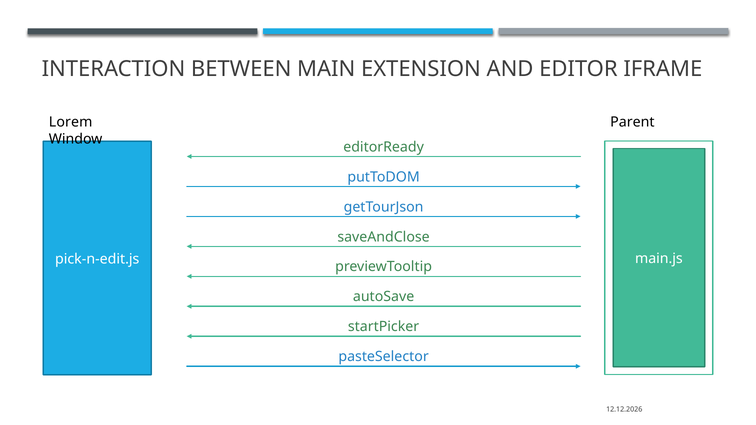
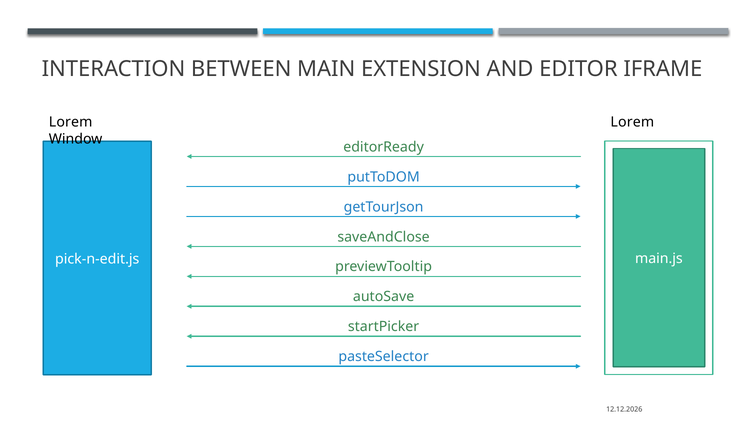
Parent at (632, 122): Parent -> Lorem
